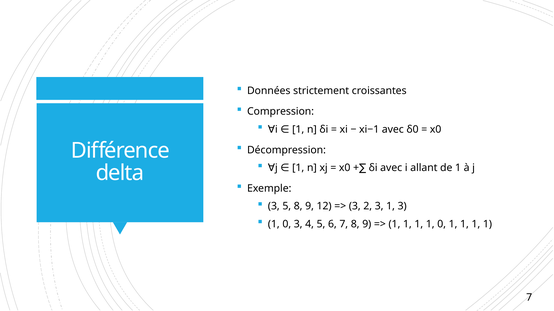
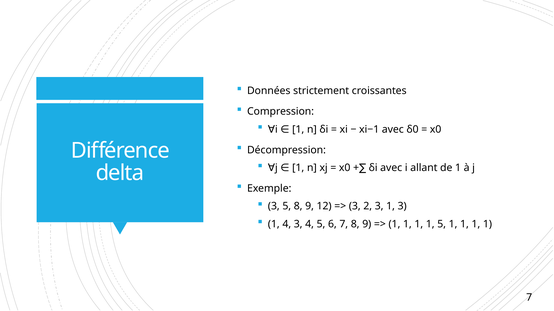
0 at (287, 224): 0 -> 4
1 1 0: 0 -> 5
